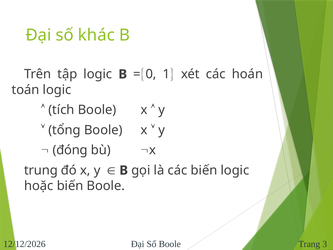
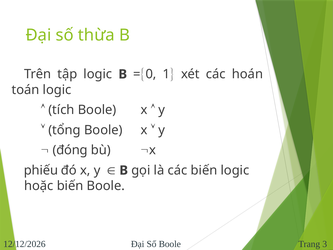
khác: khác -> thừa
trung: trung -> phiếu
